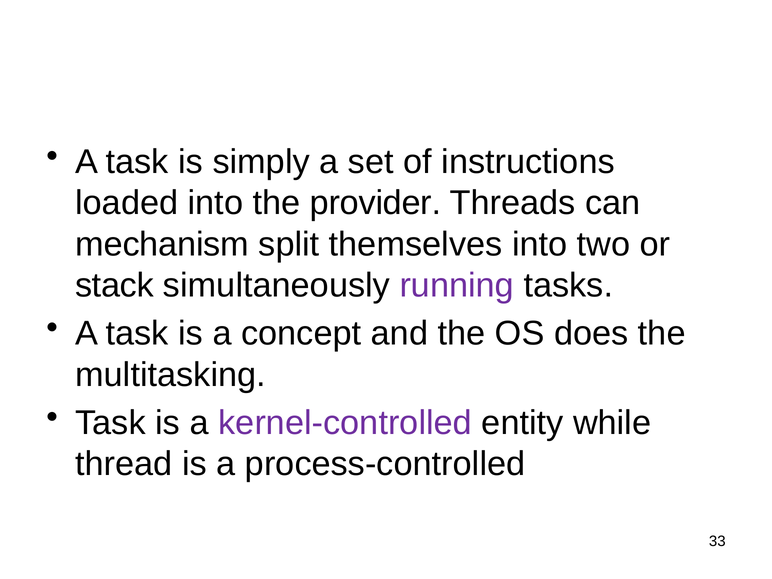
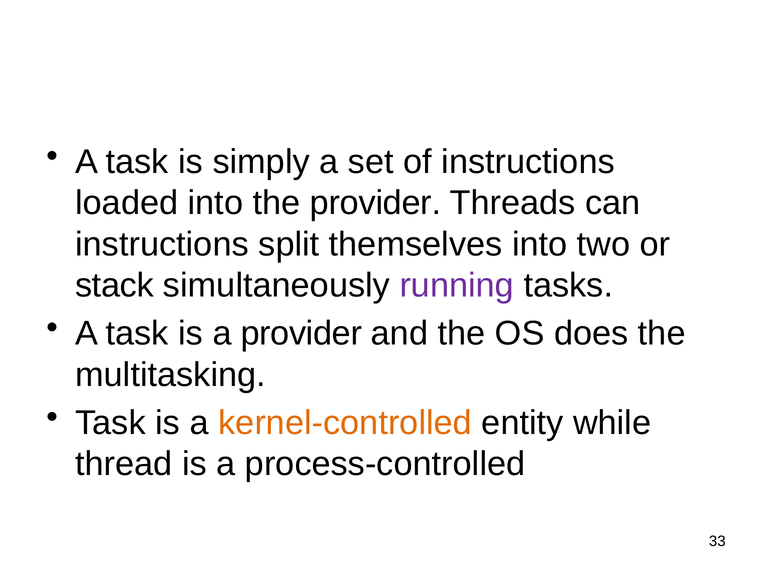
mechanism at (162, 244): mechanism -> instructions
a concept: concept -> provider
kernel-controlled colour: purple -> orange
